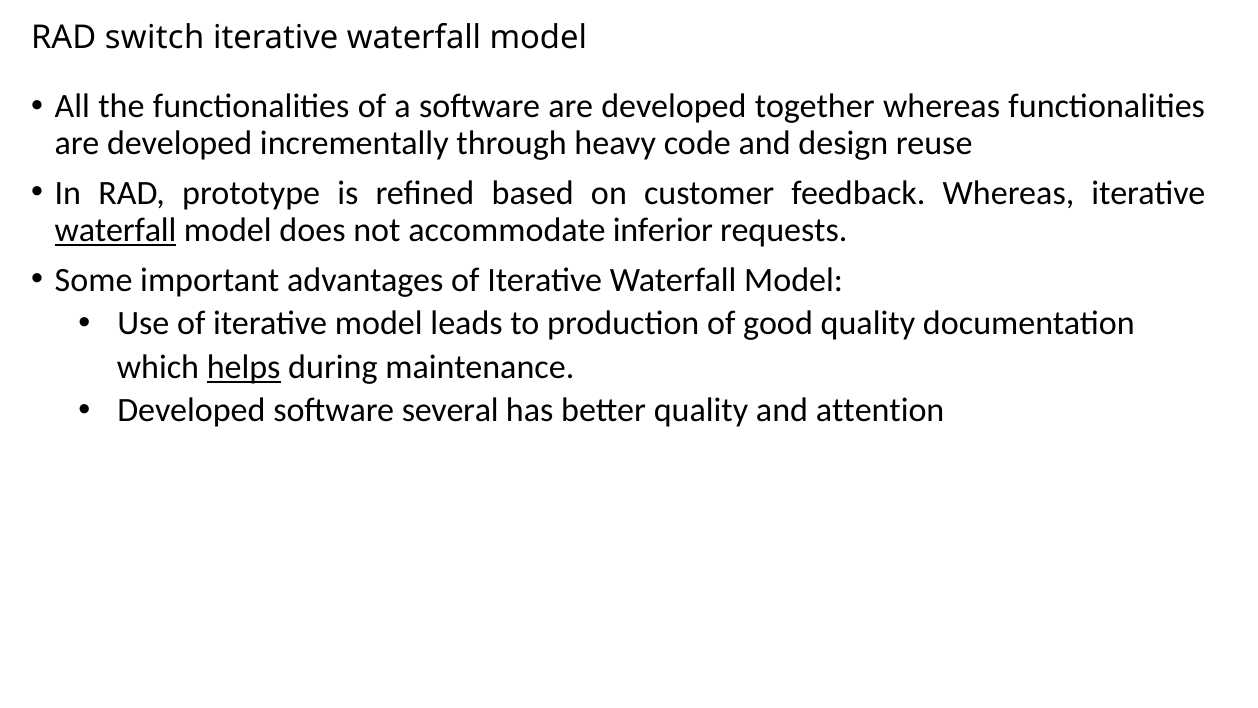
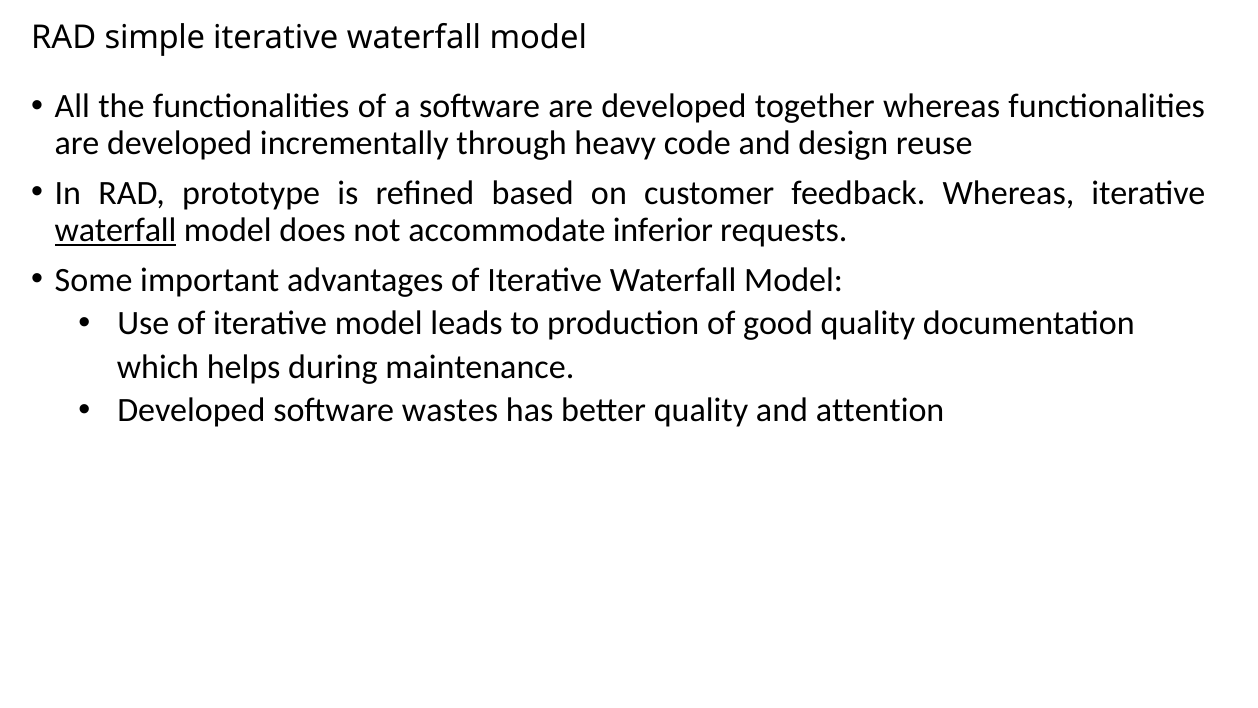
switch: switch -> simple
helps underline: present -> none
several: several -> wastes
